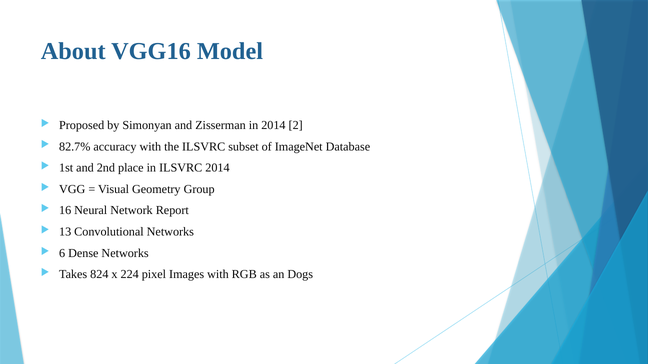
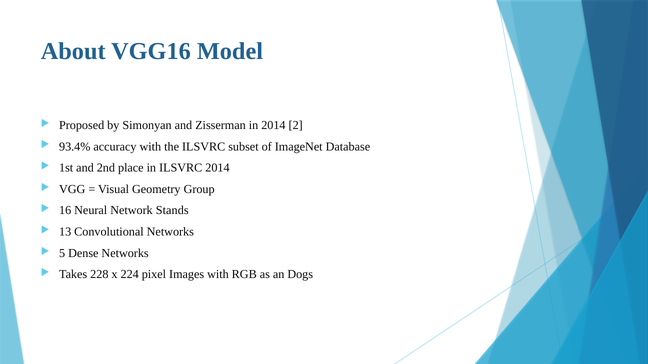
82.7%: 82.7% -> 93.4%
Report: Report -> Stands
6: 6 -> 5
824: 824 -> 228
